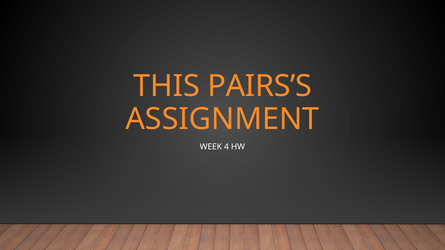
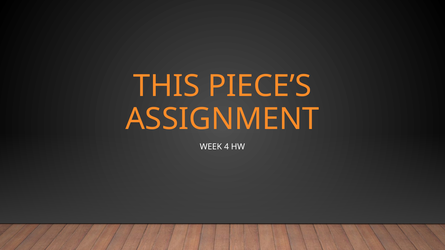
PAIRS’S: PAIRS’S -> PIECE’S
